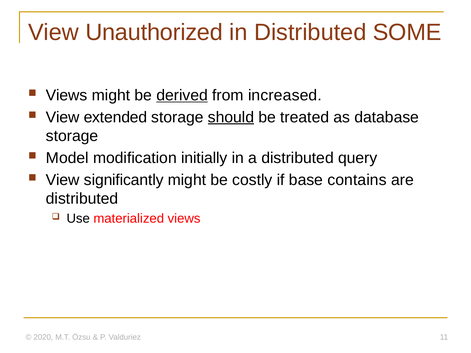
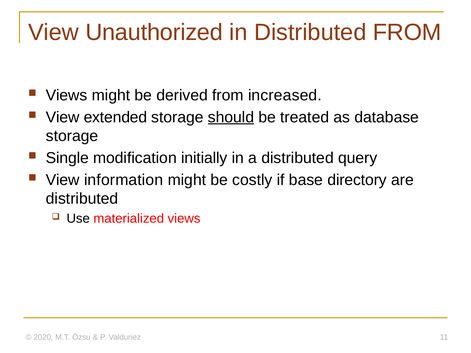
Distributed SOME: SOME -> FROM
derived underline: present -> none
Model: Model -> Single
significantly: significantly -> information
contains: contains -> directory
